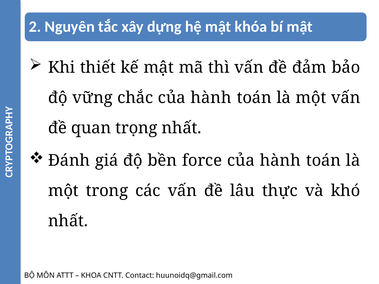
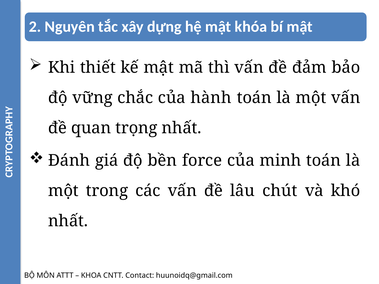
hành at (280, 161): hành -> minh
thực: thực -> chút
